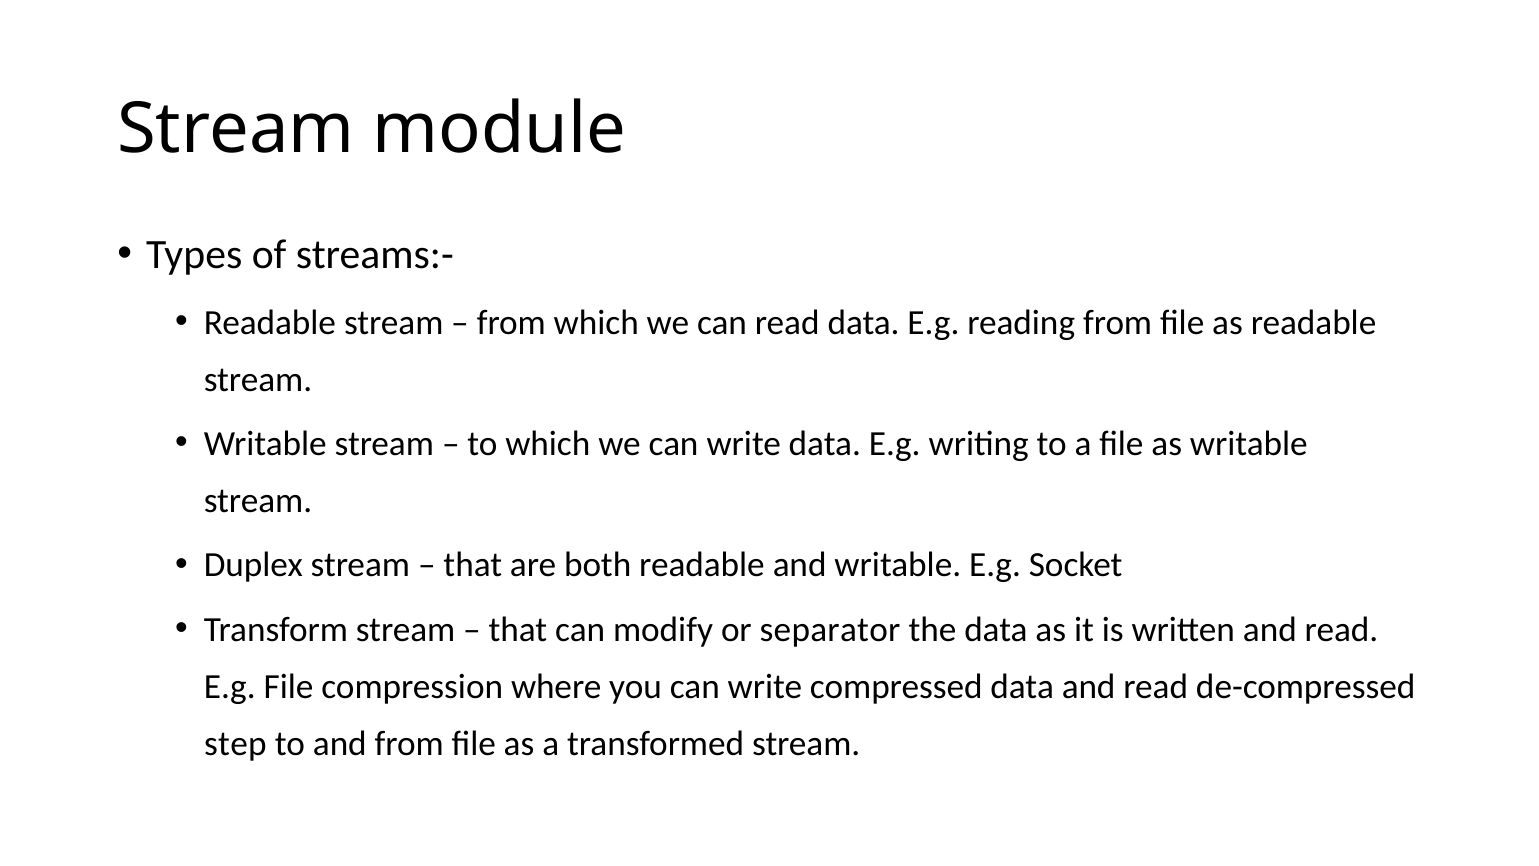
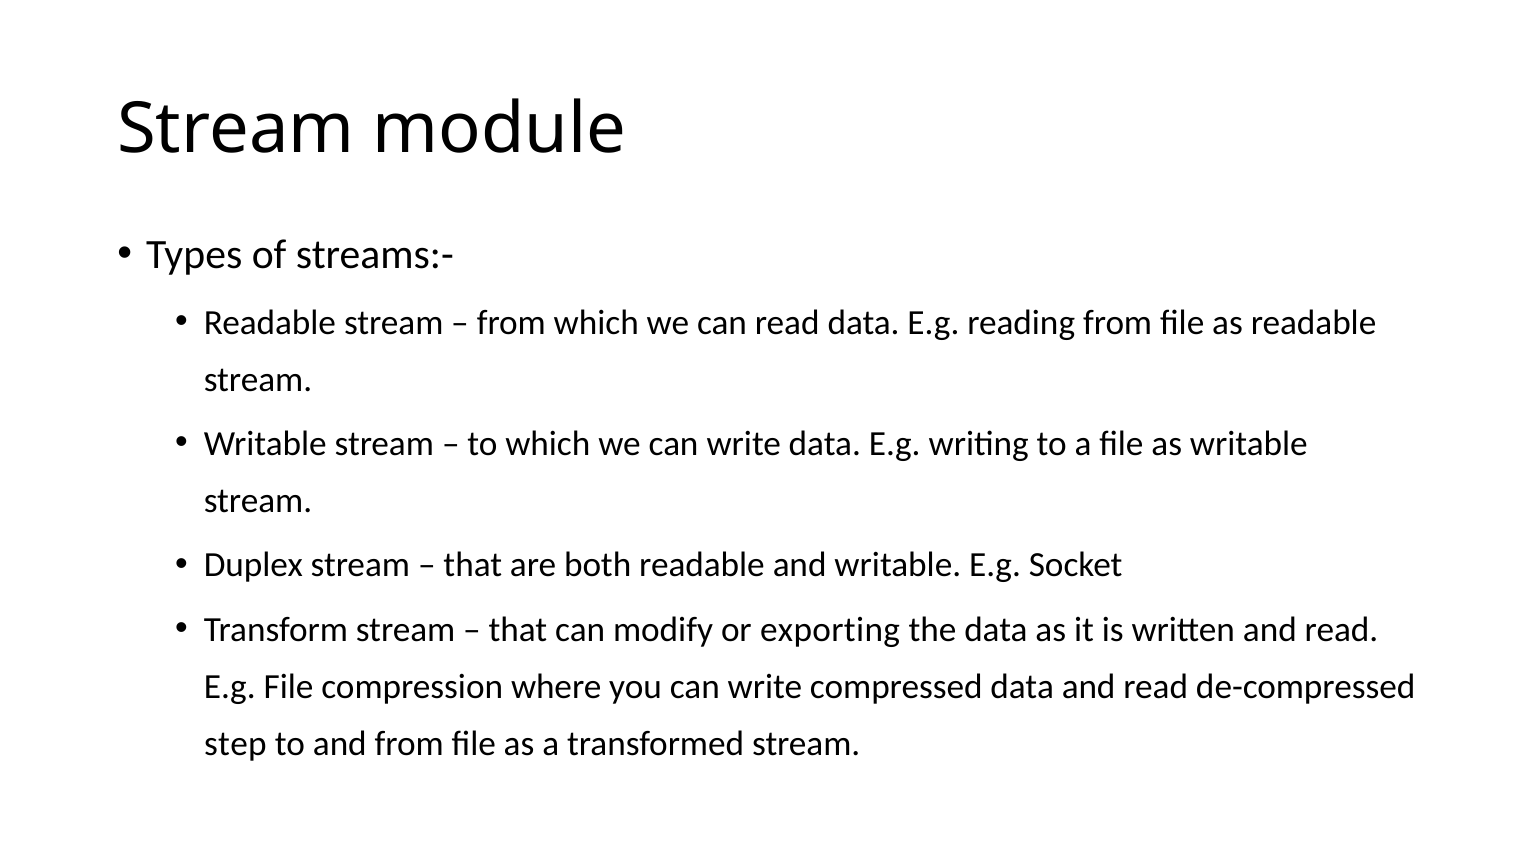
separator: separator -> exporting
